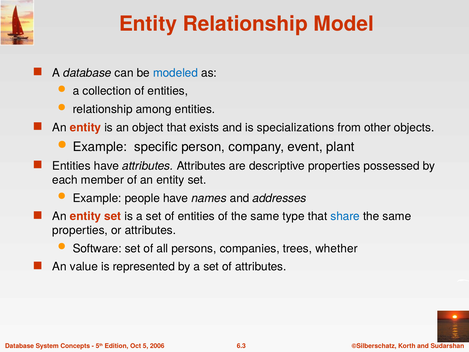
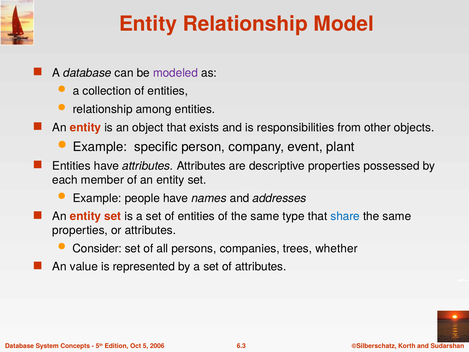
modeled colour: blue -> purple
specializations: specializations -> responsibilities
Software: Software -> Consider
